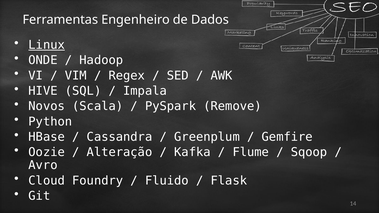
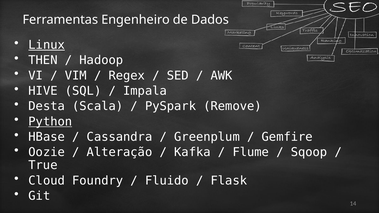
ONDE: ONDE -> THEN
Novos: Novos -> Desta
Python underline: none -> present
Avro: Avro -> True
